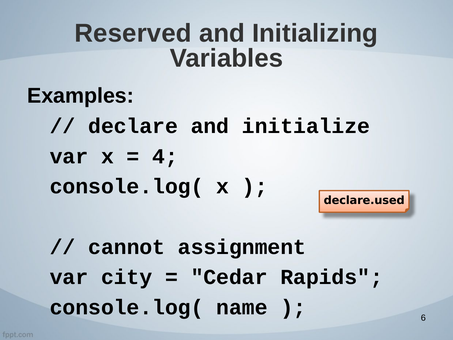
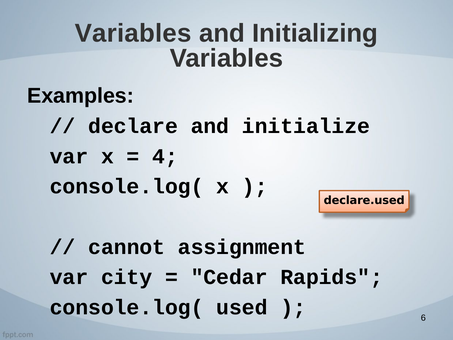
Reserved at (133, 33): Reserved -> Variables
name: name -> used
